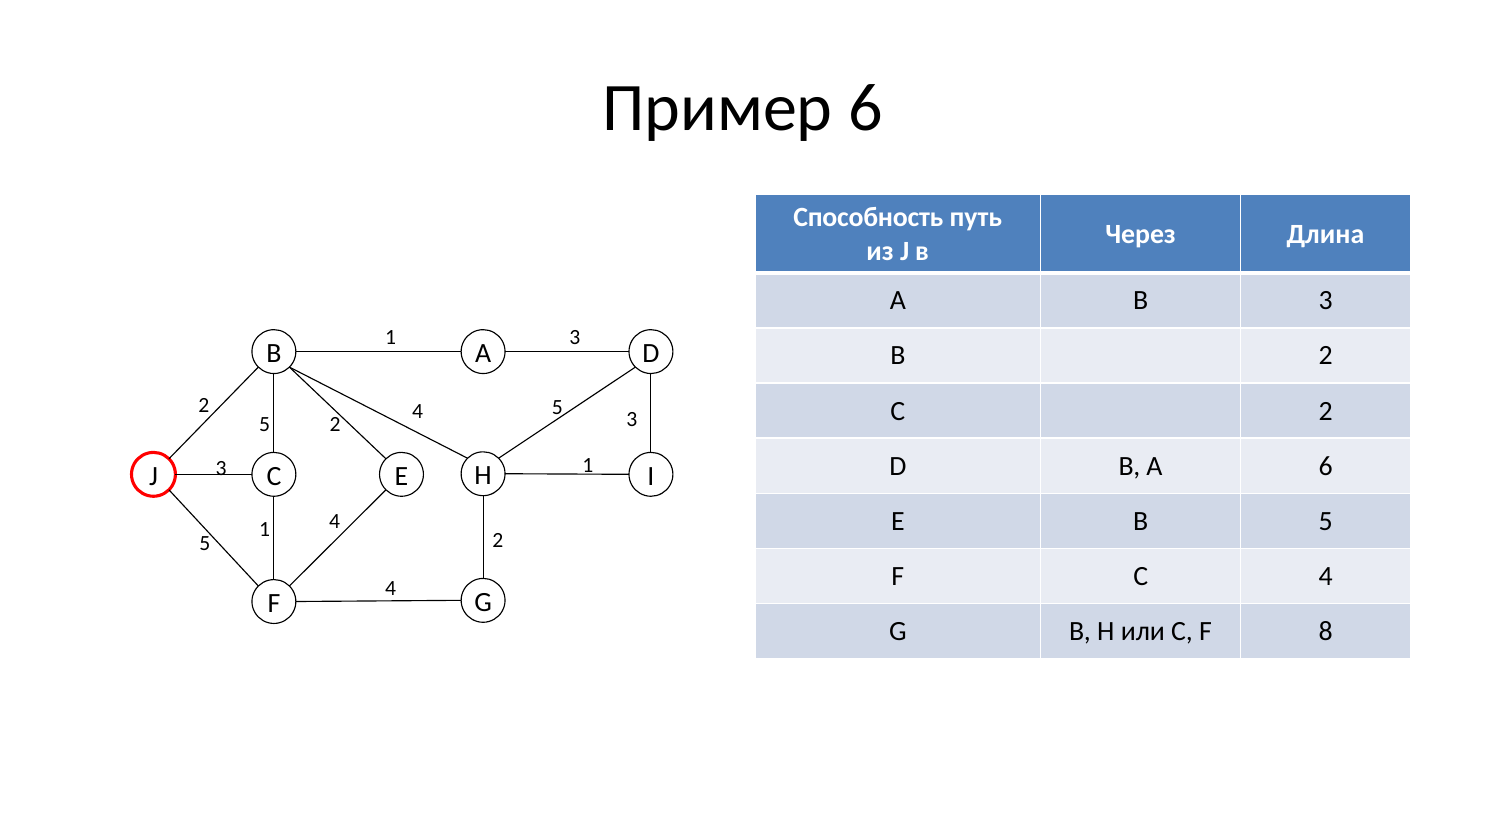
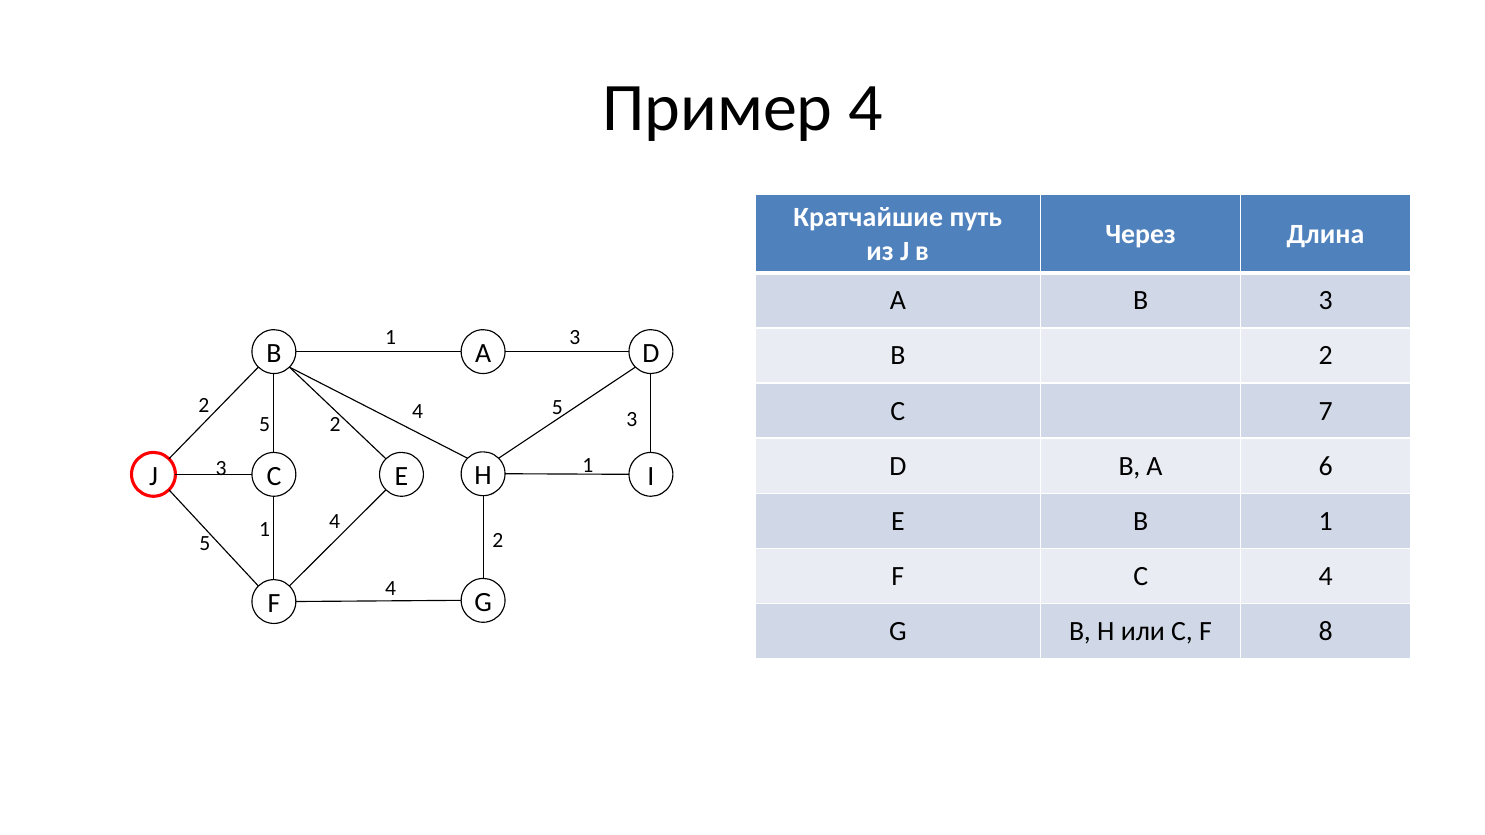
Пример 6: 6 -> 4
Способность: Способность -> Кратчайшие
C 2: 2 -> 7
B 5: 5 -> 1
